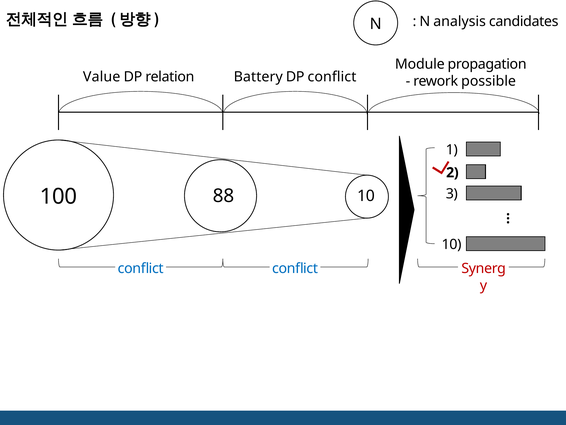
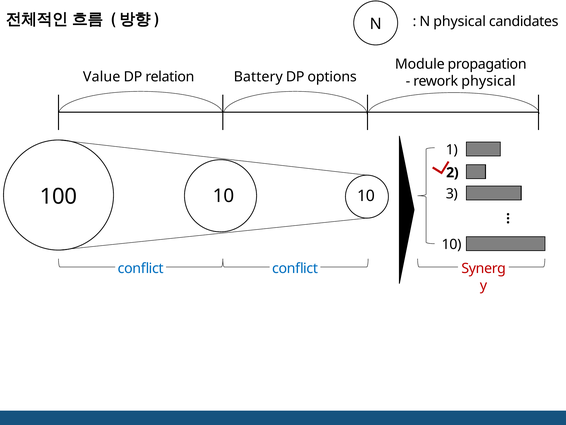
N analysis: analysis -> physical
DP conflict: conflict -> options
rework possible: possible -> physical
100 88: 88 -> 10
